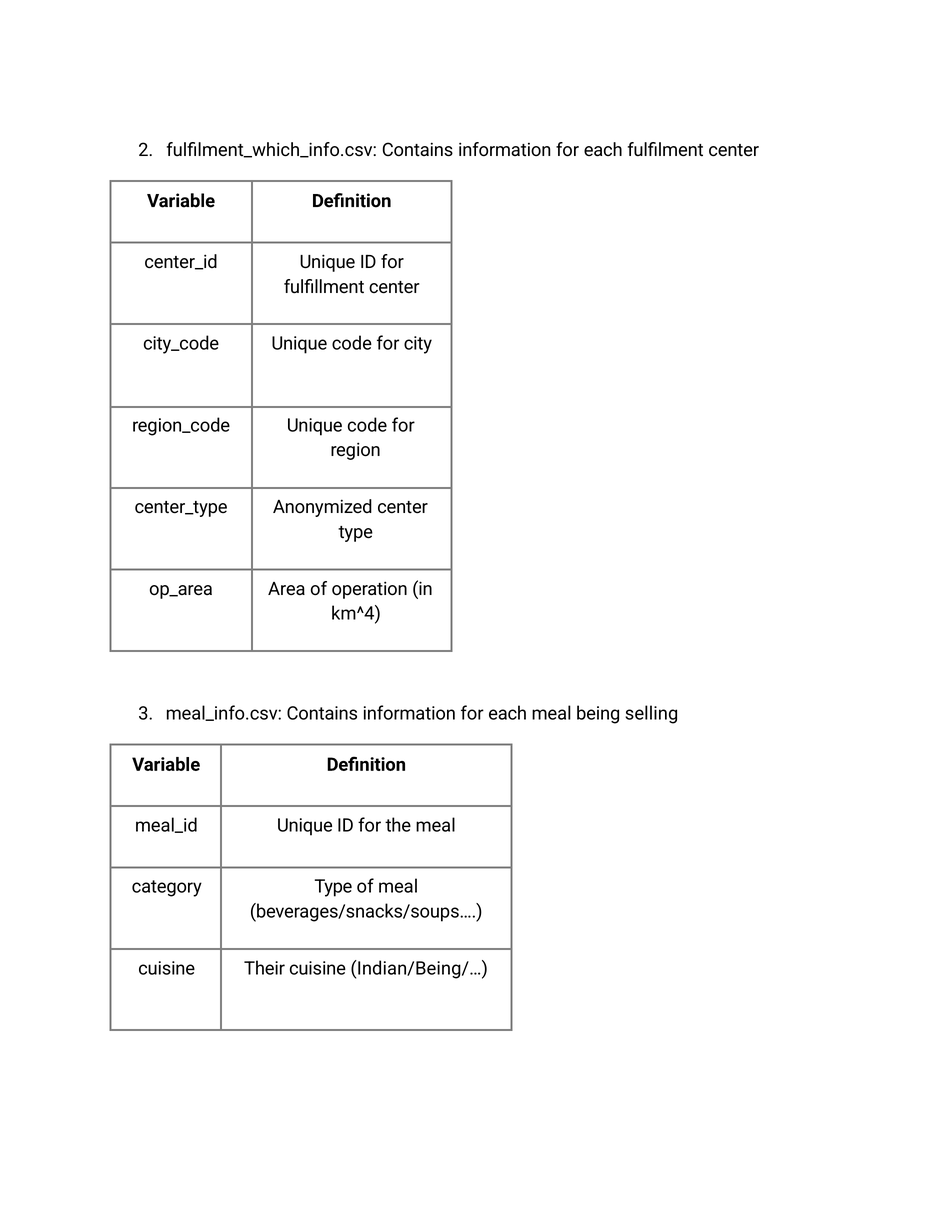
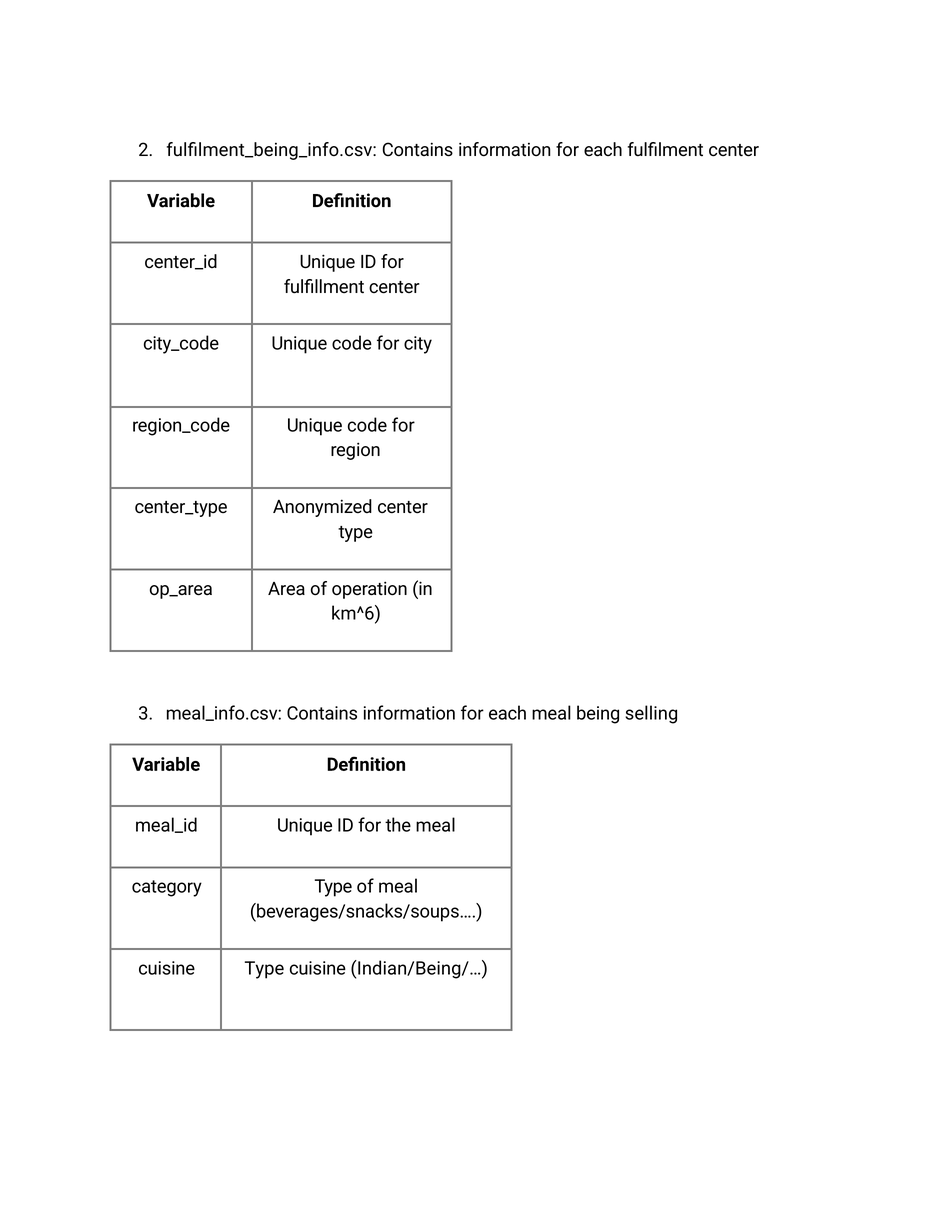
fulﬁlment_which_info.csv: fulﬁlment_which_info.csv -> fulﬁlment_being_info.csv
km^4: km^4 -> km^6
cuisine Their: Their -> Type
